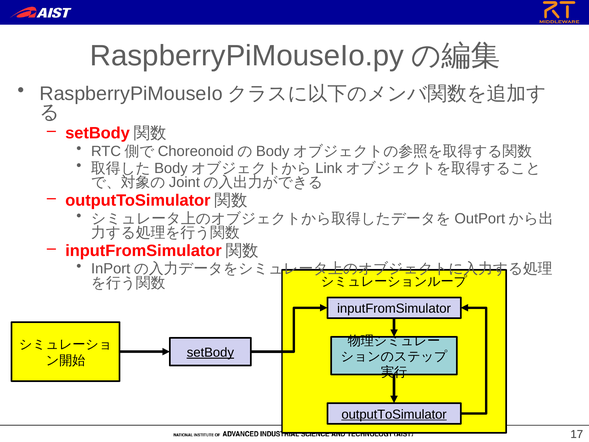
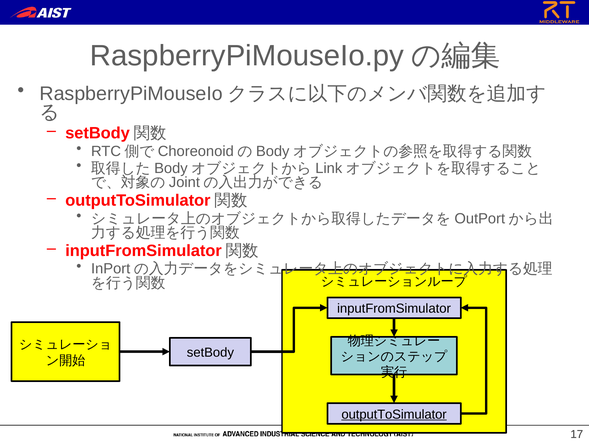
setBody underline: present -> none
